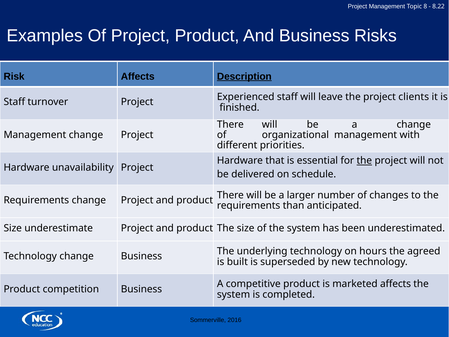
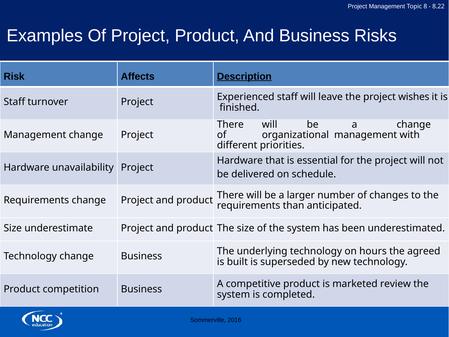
clients: clients -> wishes
the at (364, 161) underline: present -> none
marketed affects: affects -> review
